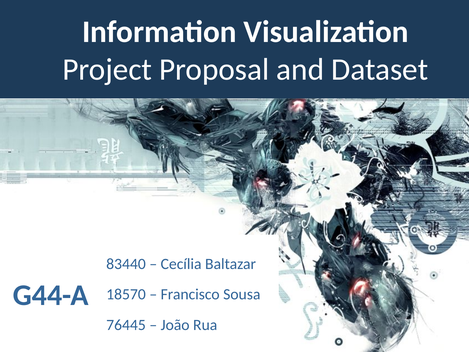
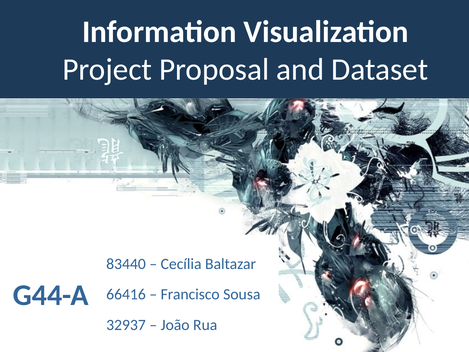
18570: 18570 -> 66416
76445: 76445 -> 32937
